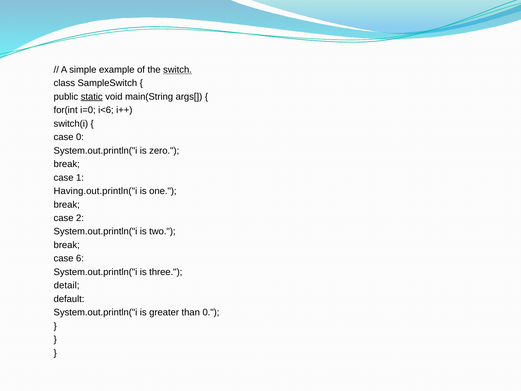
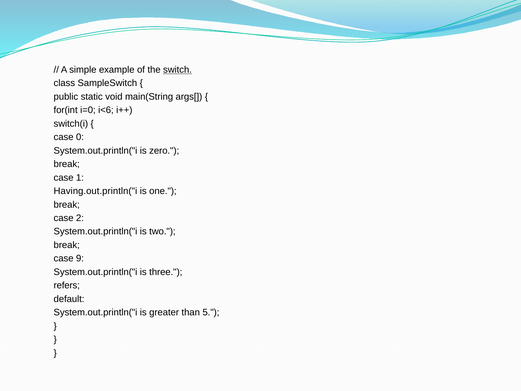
static underline: present -> none
6: 6 -> 9
detail: detail -> refers
than 0: 0 -> 5
